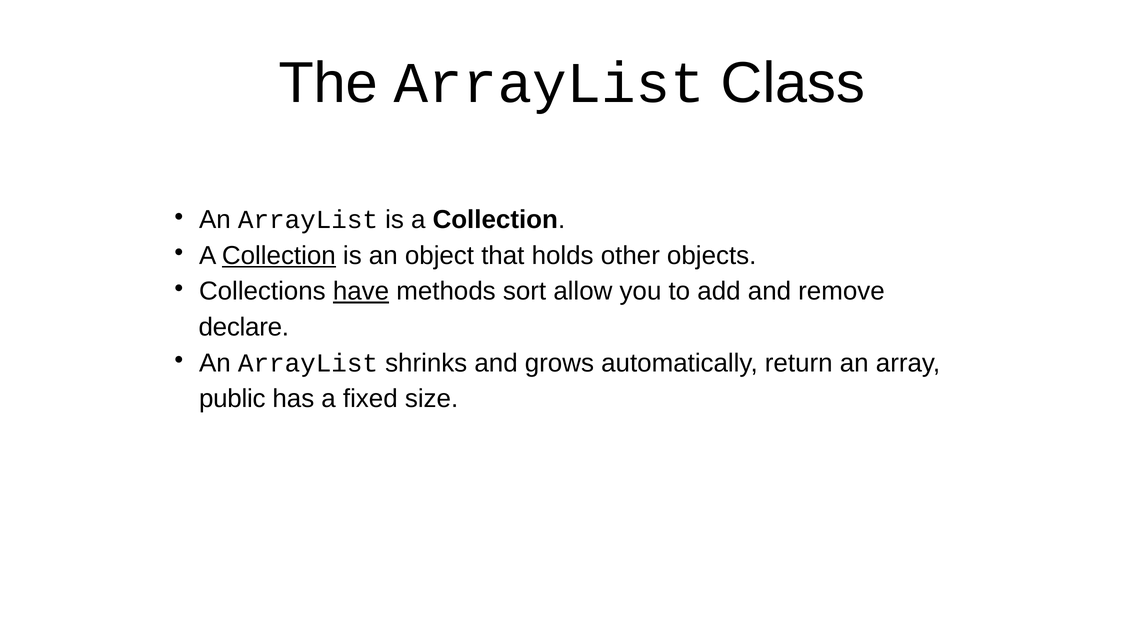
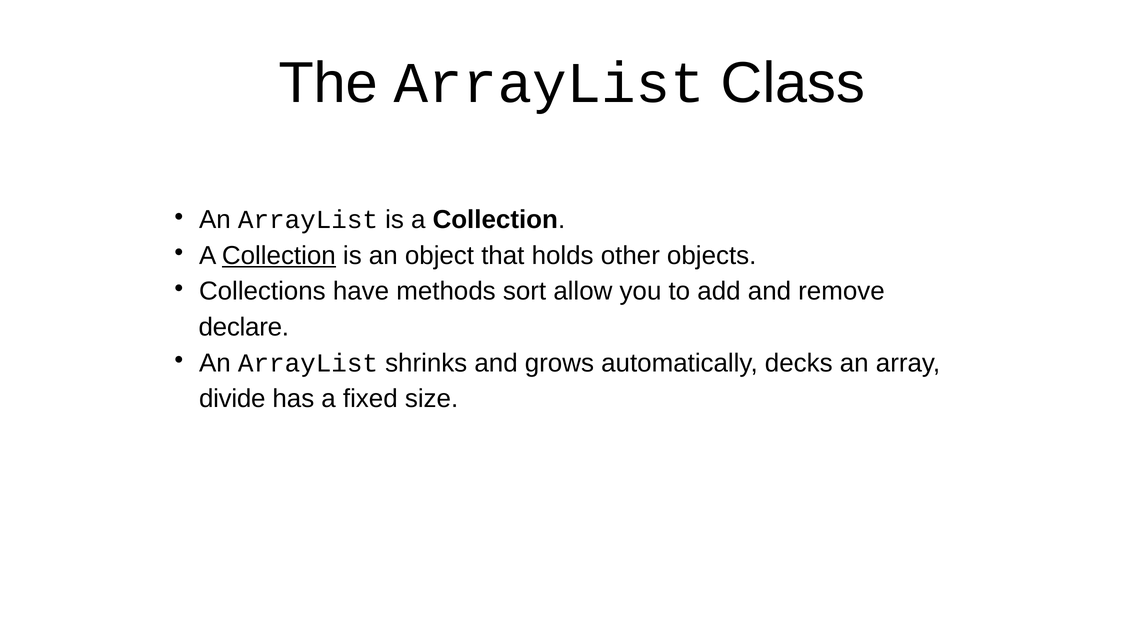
have underline: present -> none
return: return -> decks
public: public -> divide
